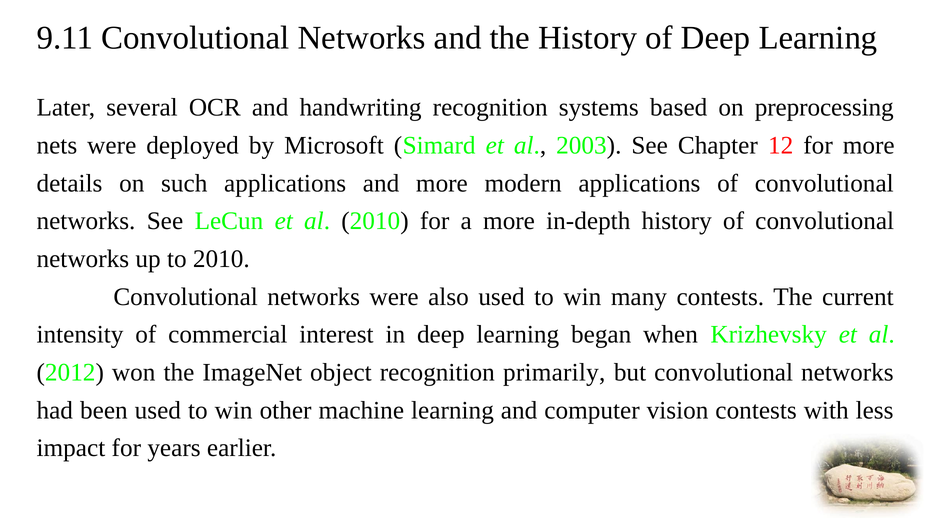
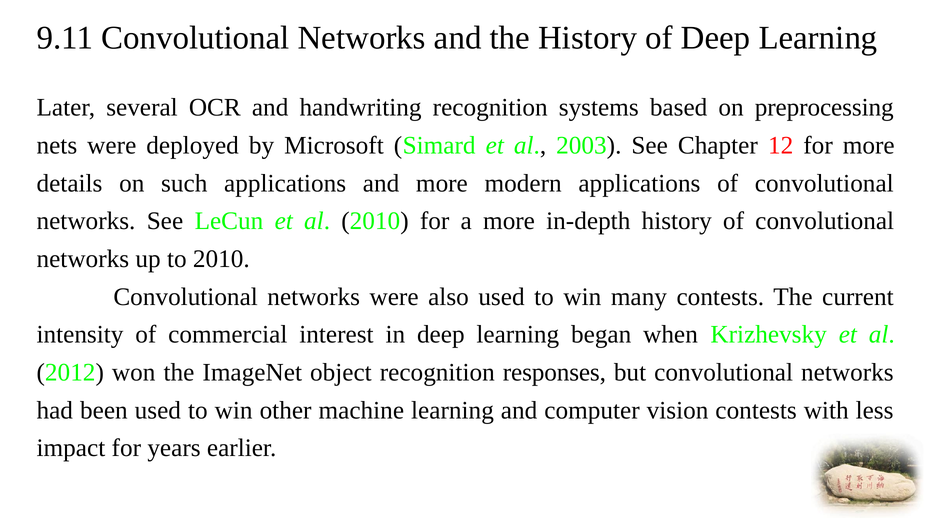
primarily: primarily -> responses
